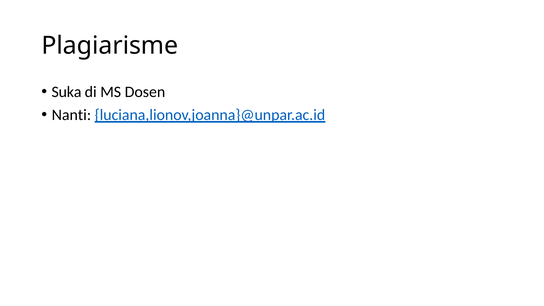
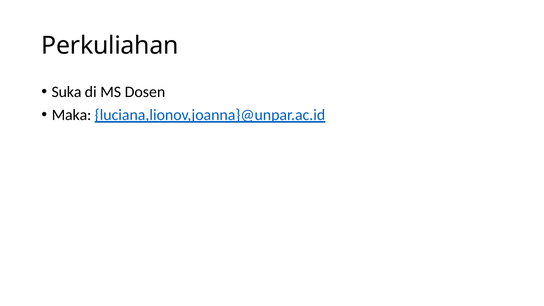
Plagiarisme: Plagiarisme -> Perkuliahan
Nanti: Nanti -> Maka
